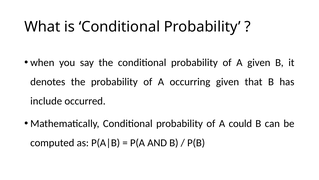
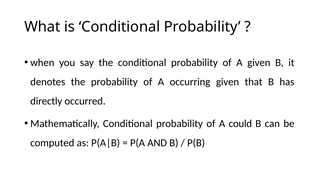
include: include -> directly
